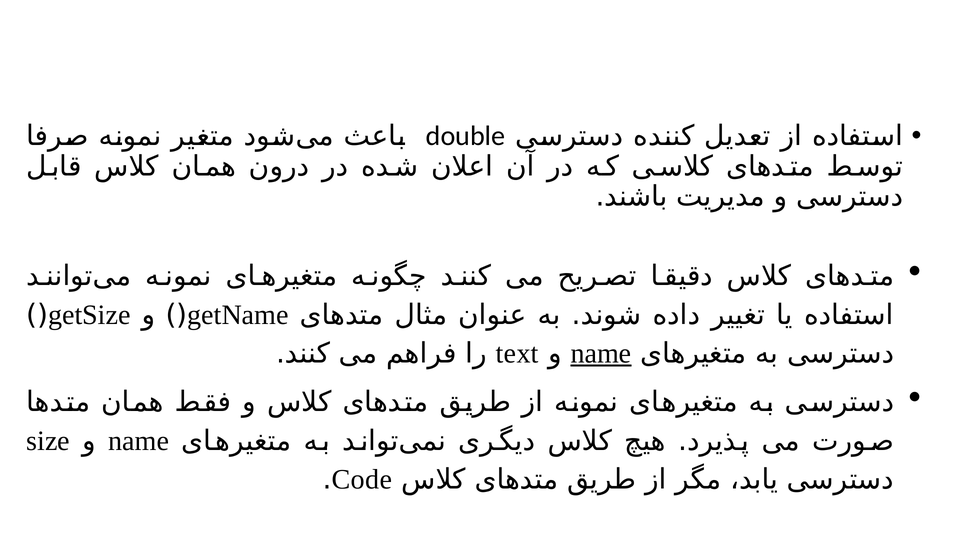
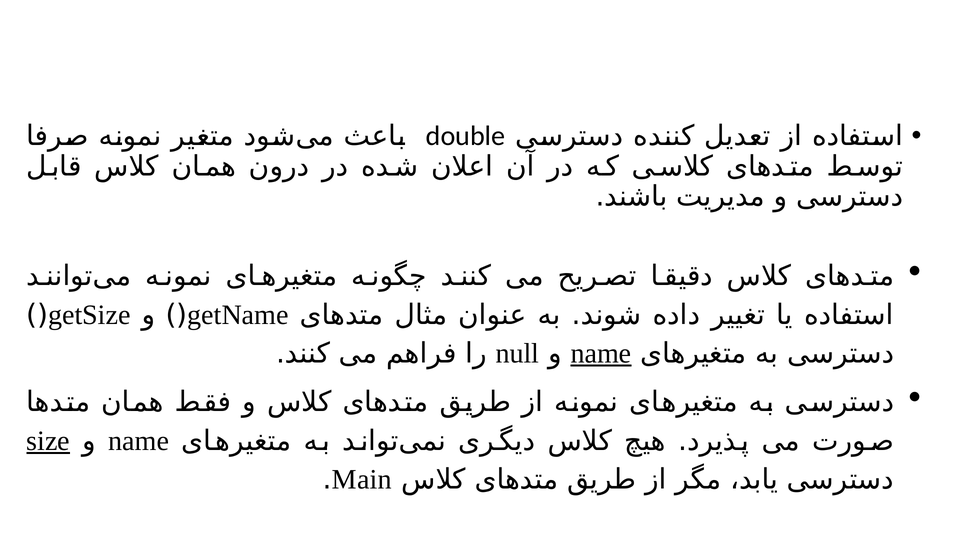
text: text -> null
size underline: none -> present
Code: Code -> Main
